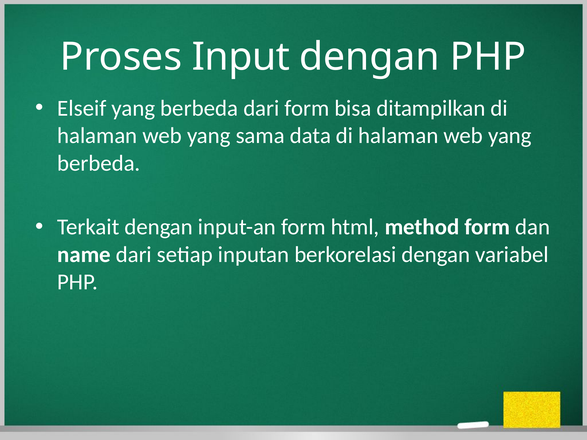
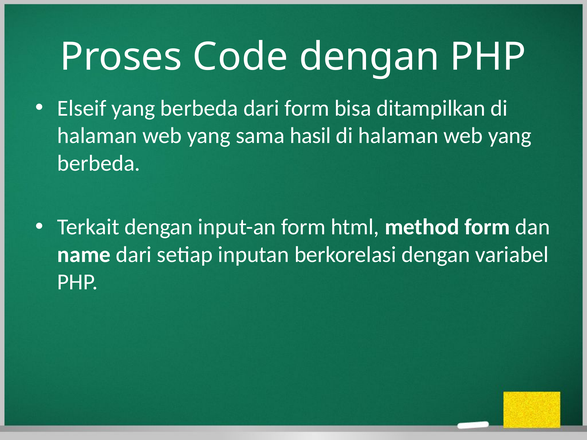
Input: Input -> Code
data: data -> hasil
